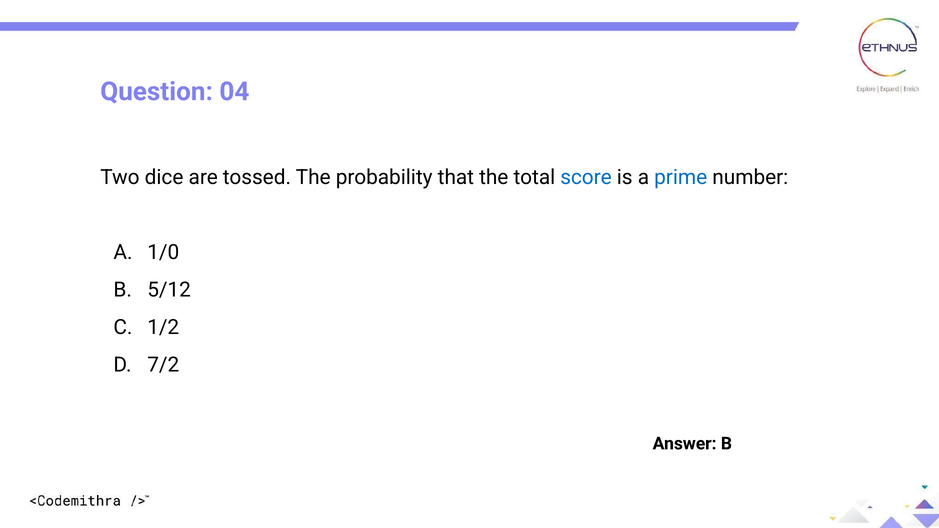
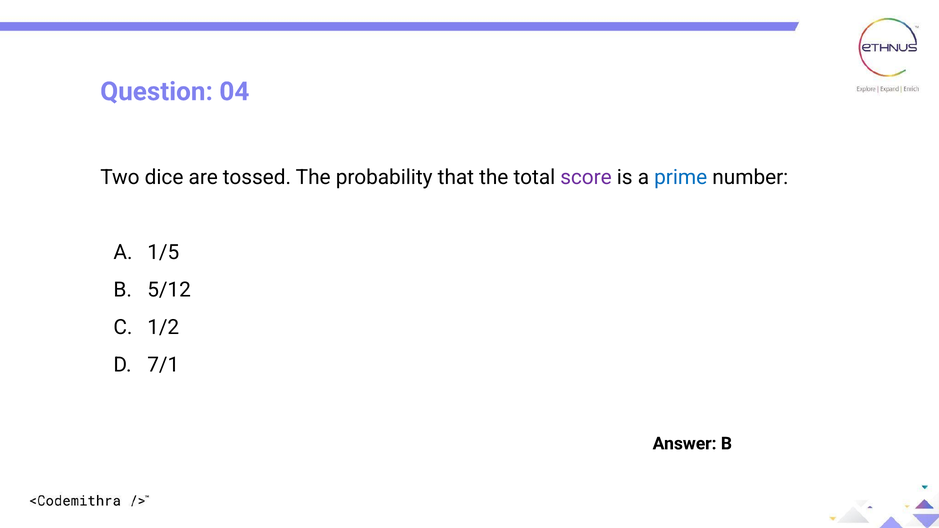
score colour: blue -> purple
1/0: 1/0 -> 1/5
7/2: 7/2 -> 7/1
